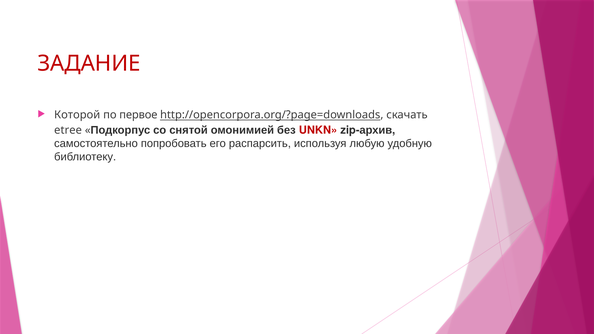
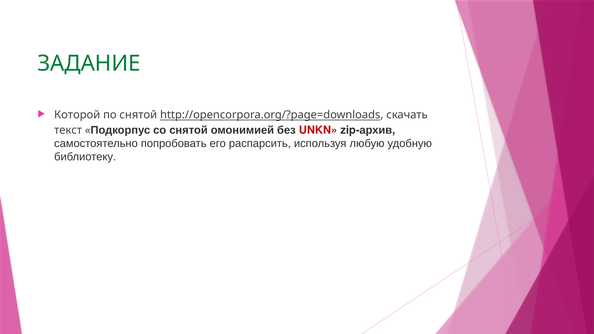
ЗАДАНИЕ colour: red -> green
по первое: первое -> снятой
etree: etree -> текст
